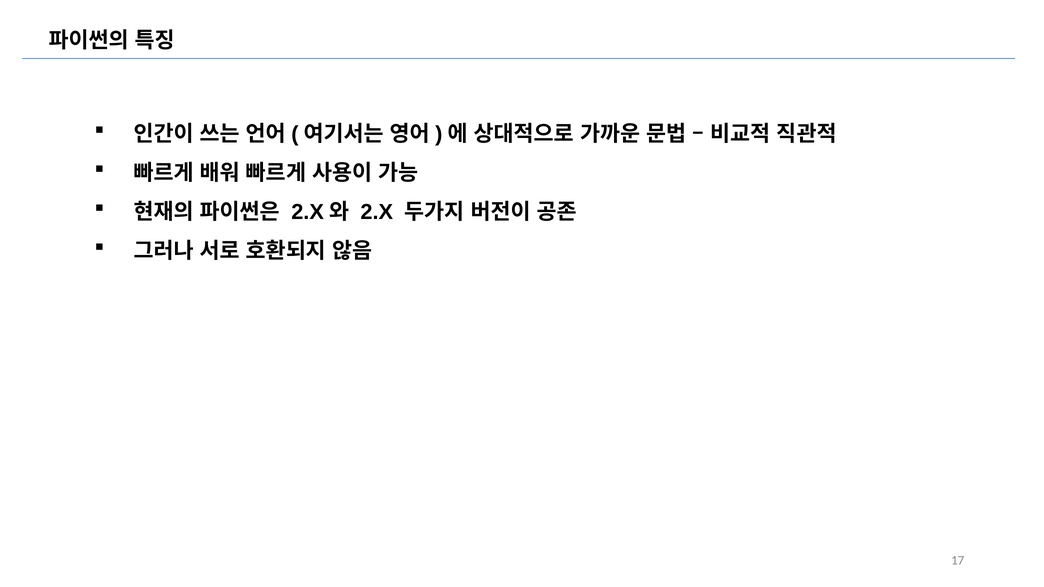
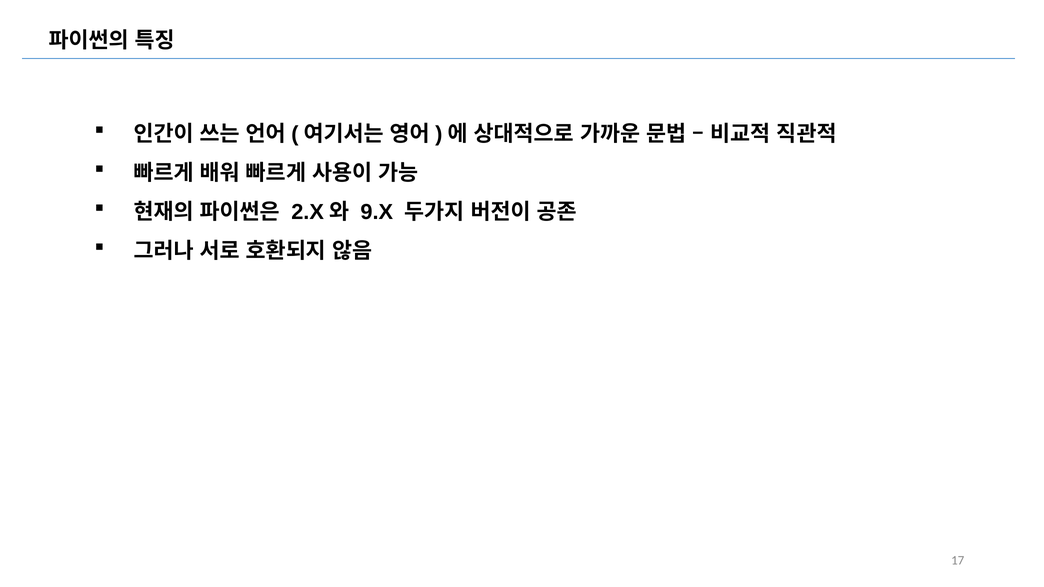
2.X: 2.X -> 9.X
